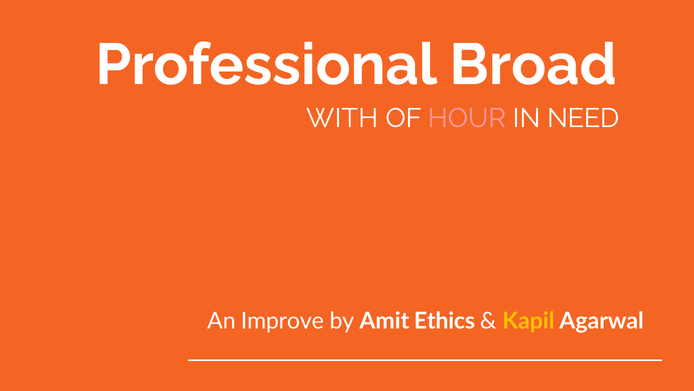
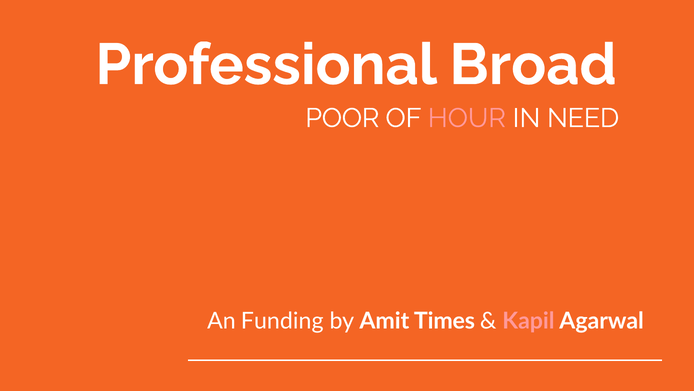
WITH: WITH -> POOR
Improve: Improve -> Funding
Ethics: Ethics -> Times
Kapil colour: yellow -> pink
